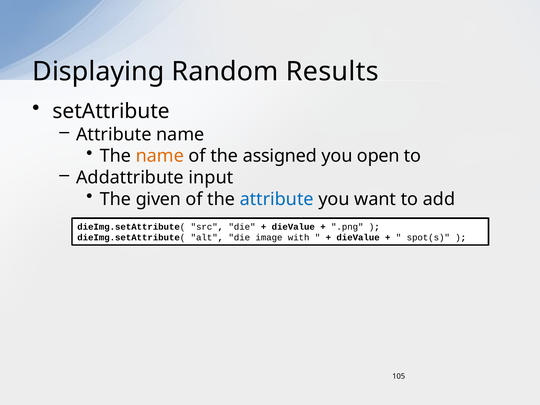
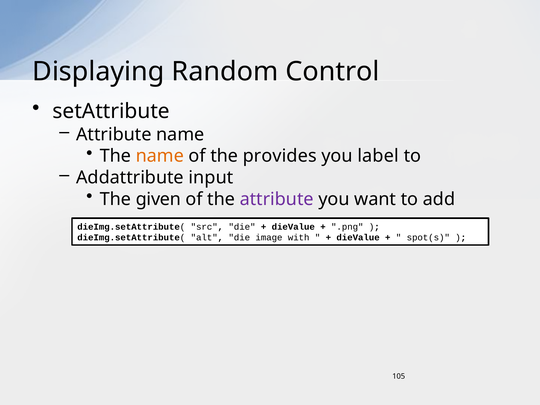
Results: Results -> Control
assigned: assigned -> provides
open: open -> label
attribute at (277, 199) colour: blue -> purple
